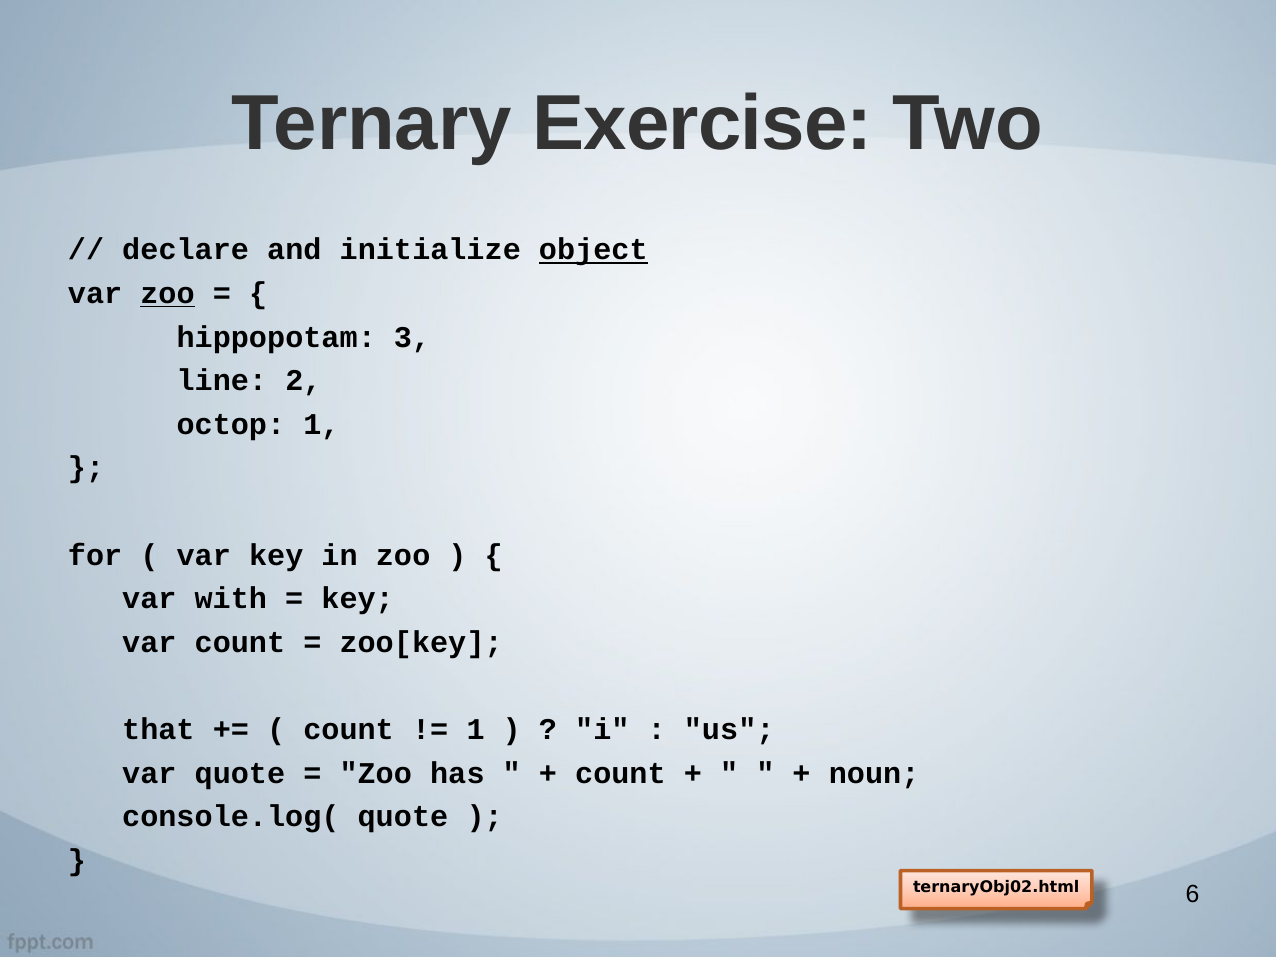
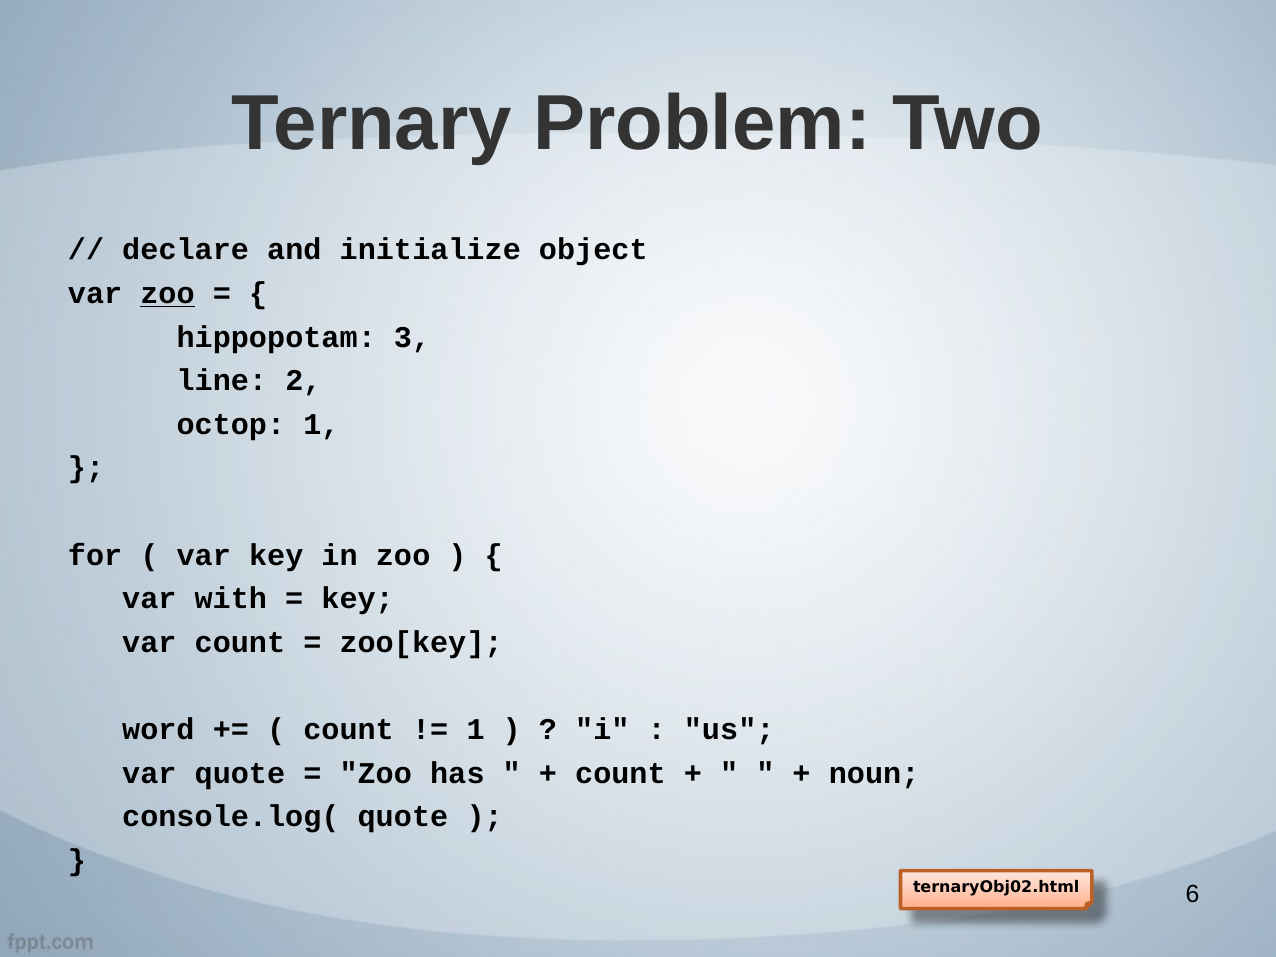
Exercise: Exercise -> Problem
object underline: present -> none
that: that -> word
